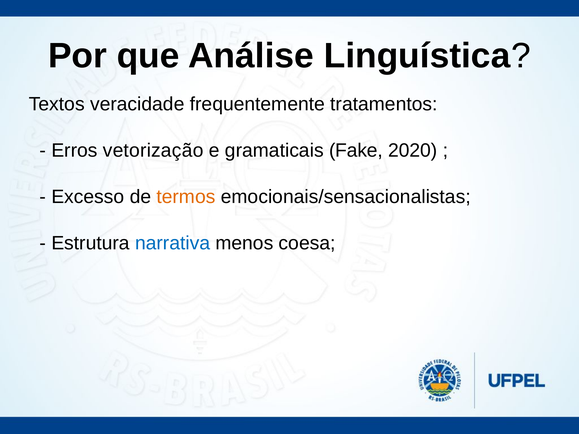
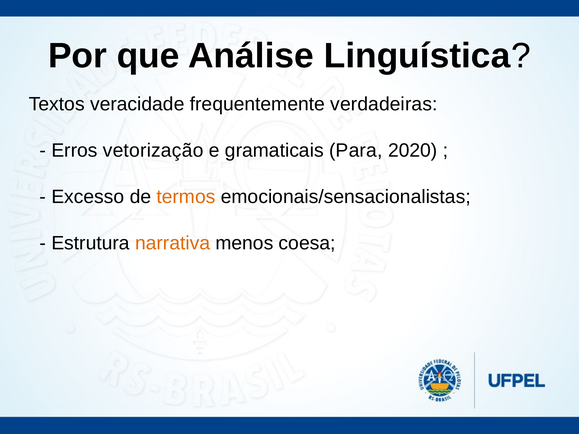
tratamentos: tratamentos -> verdadeiras
Fake: Fake -> Para
narrativa colour: blue -> orange
